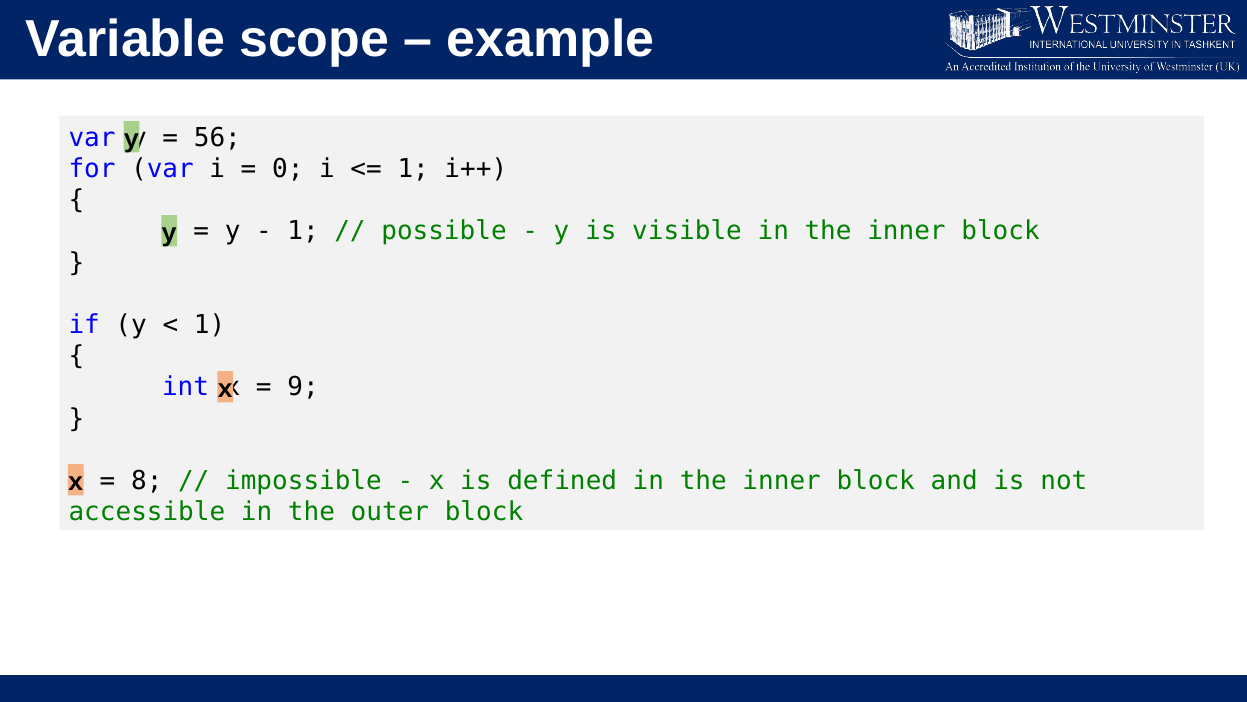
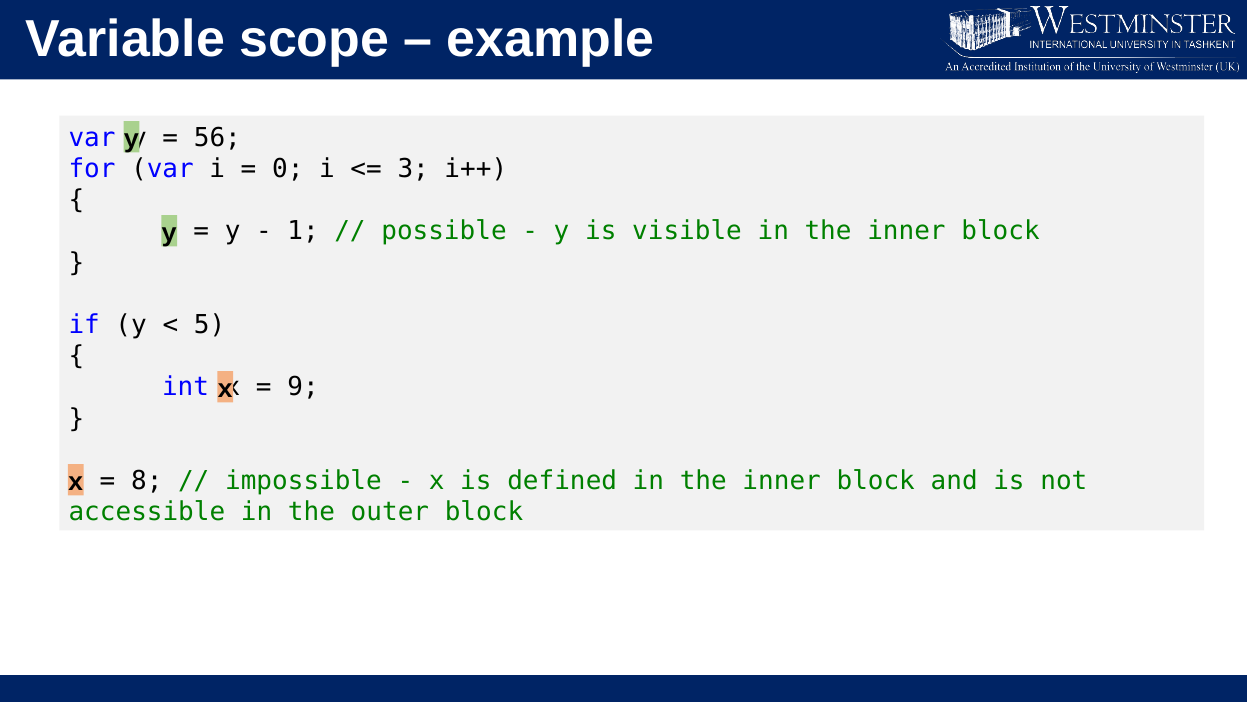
1 at (413, 169): 1 -> 3
1 at (210, 325): 1 -> 5
